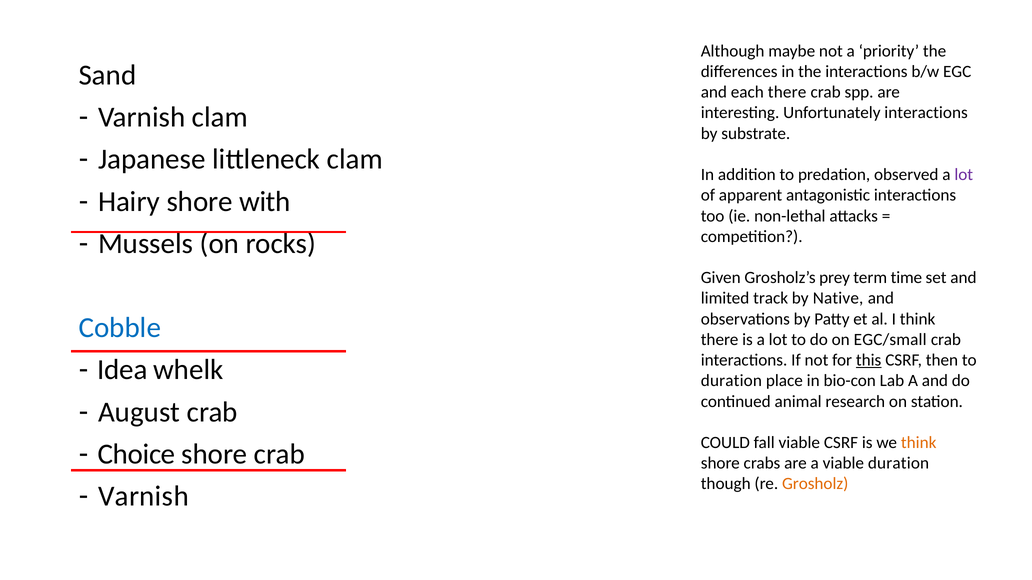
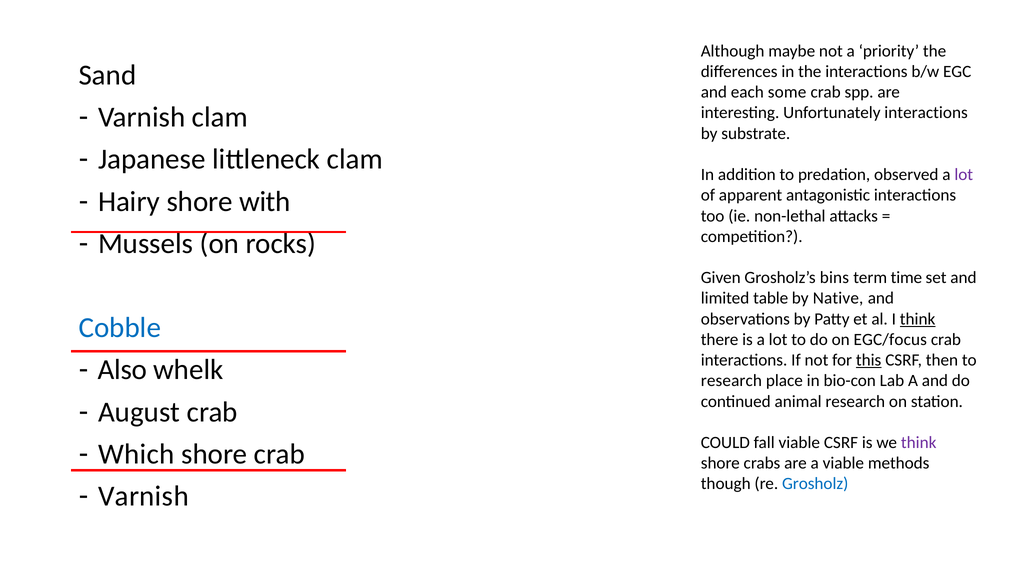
each there: there -> some
prey: prey -> bins
track: track -> table
think at (918, 319) underline: none -> present
EGC/small: EGC/small -> EGC/focus
Idea: Idea -> Also
duration at (731, 381): duration -> research
think at (919, 443) colour: orange -> purple
Choice: Choice -> Which
viable duration: duration -> methods
Grosholz colour: orange -> blue
